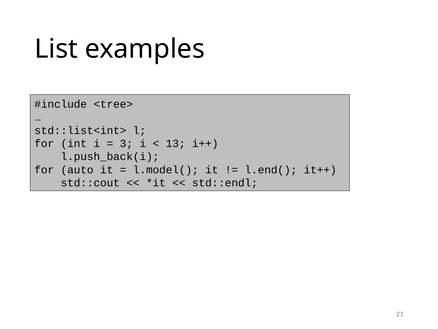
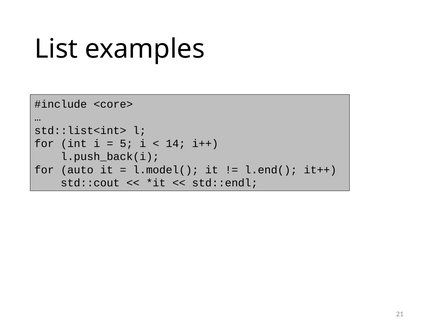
<tree>: <tree> -> <core>
3: 3 -> 5
13: 13 -> 14
